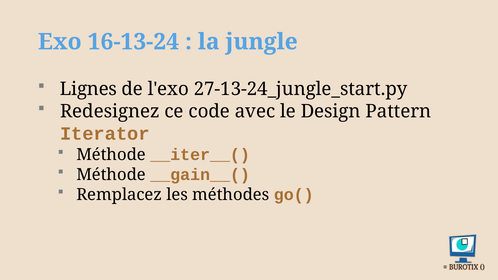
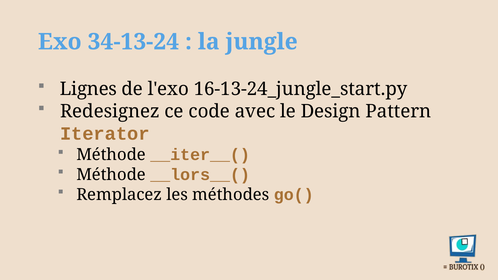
16-13-24: 16-13-24 -> 34-13-24
27-13-24_jungle_start.py: 27-13-24_jungle_start.py -> 16-13-24_jungle_start.py
__gain__(: __gain__( -> __lors__(
